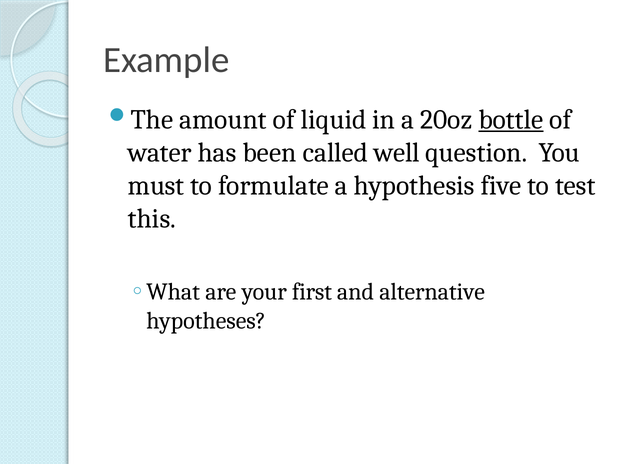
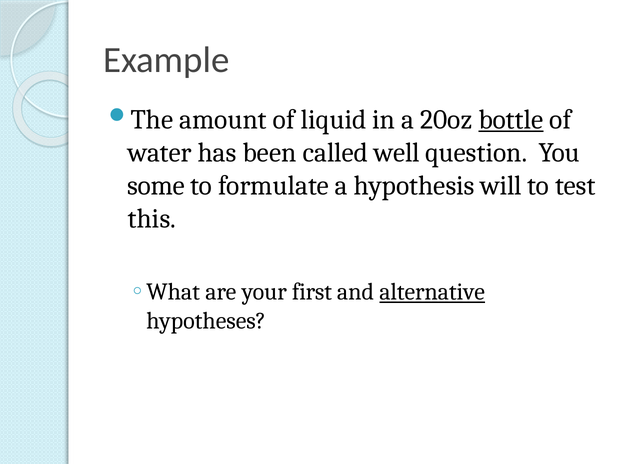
must: must -> some
five: five -> will
alternative underline: none -> present
